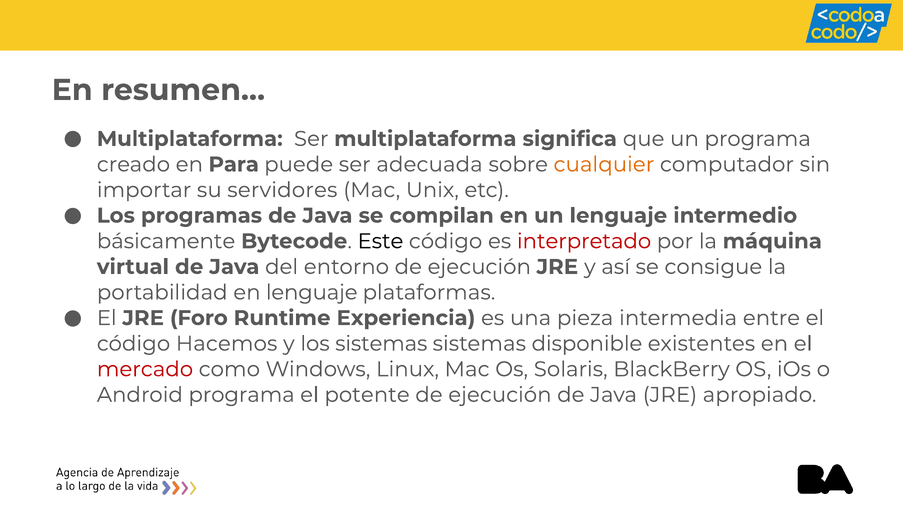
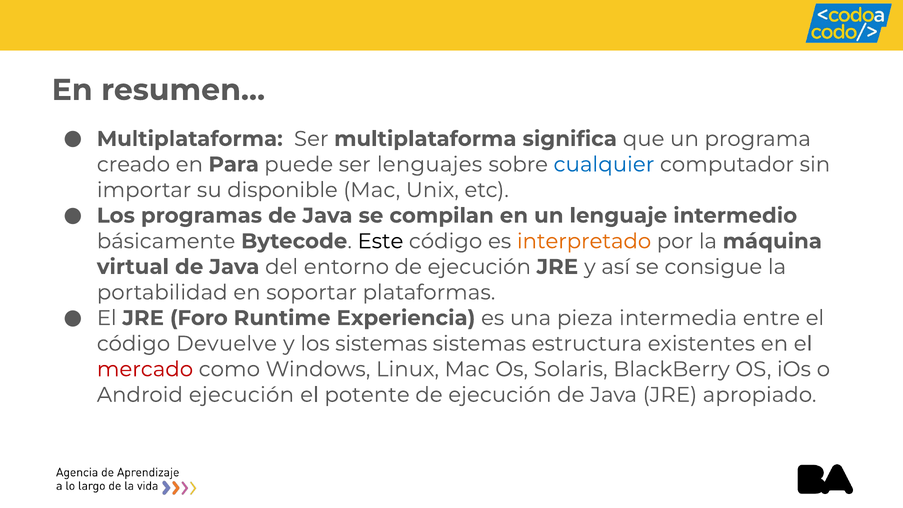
adecuada: adecuada -> lenguajes
cualquier colour: orange -> blue
servidores: servidores -> disponible
interpretado colour: red -> orange
en lenguaje: lenguaje -> soportar
Hacemos: Hacemos -> Devuelve
disponible: disponible -> estructura
Android programa: programa -> ejecución
